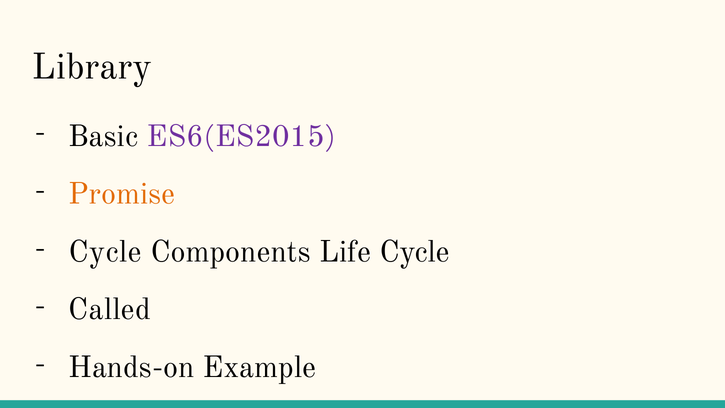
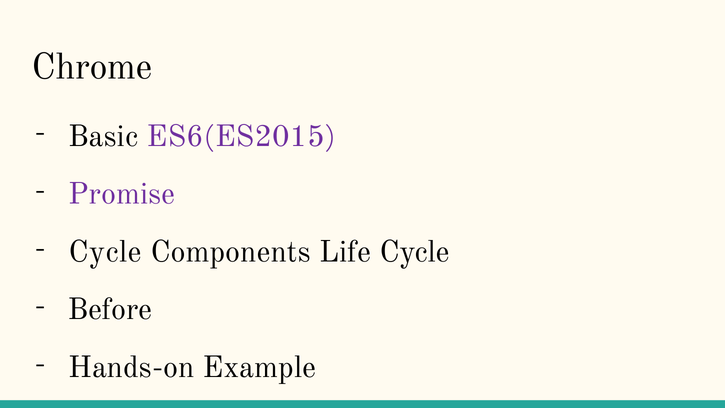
Library: Library -> Chrome
Promise colour: orange -> purple
Called: Called -> Before
